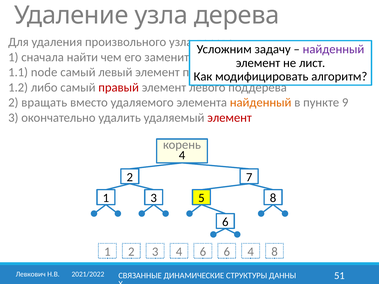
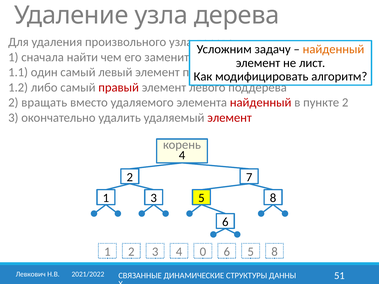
найденный at (333, 49) colour: purple -> orange
node: node -> один
найденный at (261, 103) colour: orange -> red
пункте 9: 9 -> 2
4 6: 6 -> 0
4 at (251, 252): 4 -> 5
